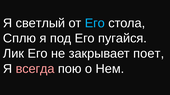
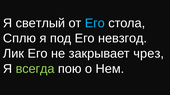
пугайся: пугайся -> невзгод
поет: поет -> чрез
всегда colour: pink -> light green
